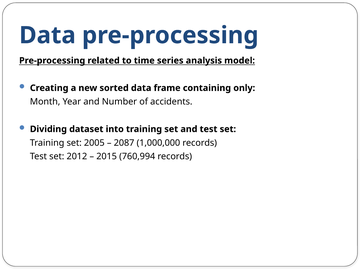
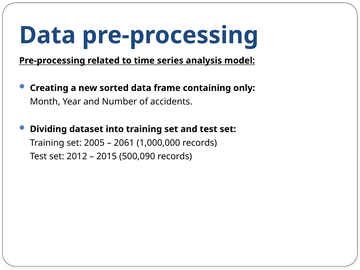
2087: 2087 -> 2061
760,994: 760,994 -> 500,090
